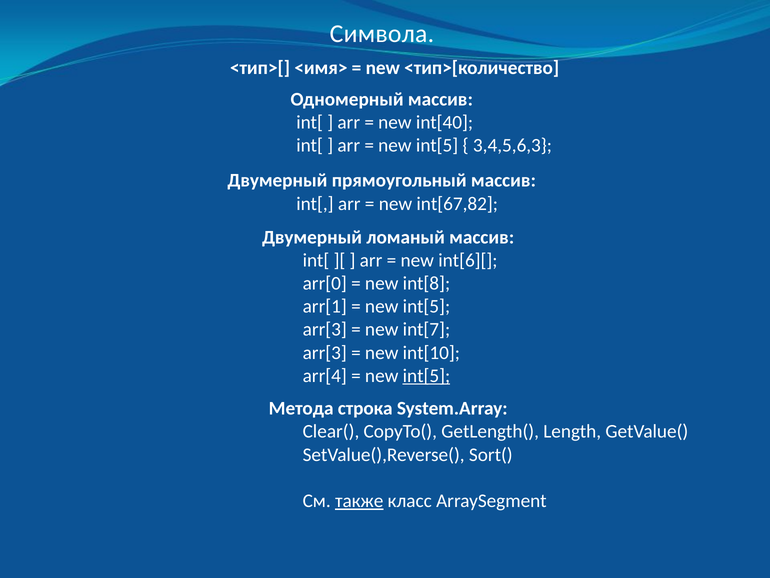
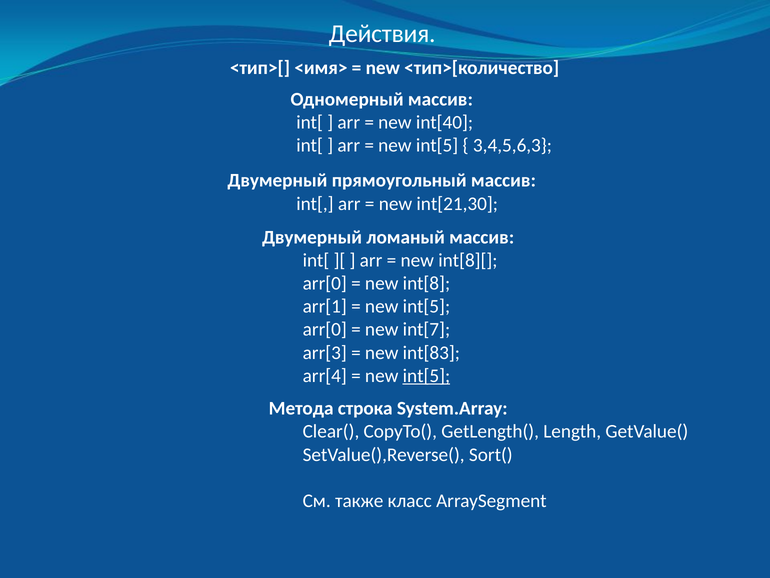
Символа: Символа -> Действия
int[67,82: int[67,82 -> int[21,30
int[6][: int[6][ -> int[8][
arr[3 at (325, 329): arr[3 -> arr[0
int[10: int[10 -> int[83
также underline: present -> none
